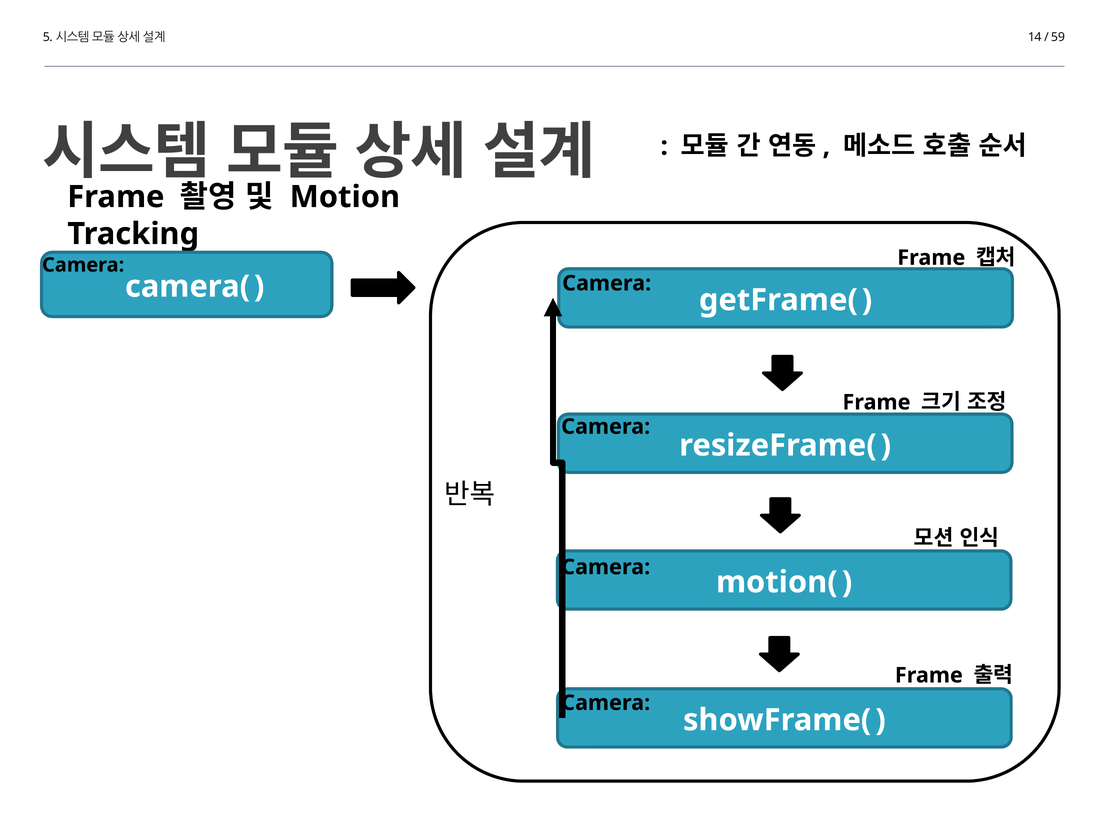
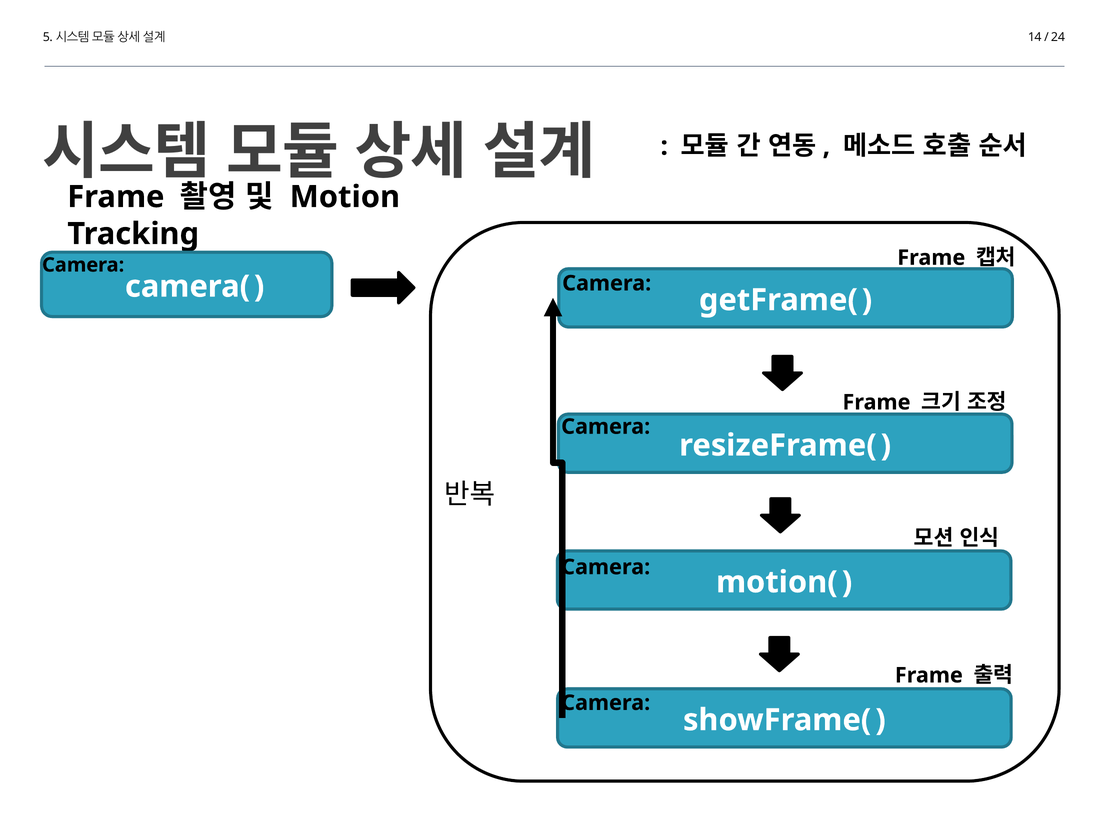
59: 59 -> 24
